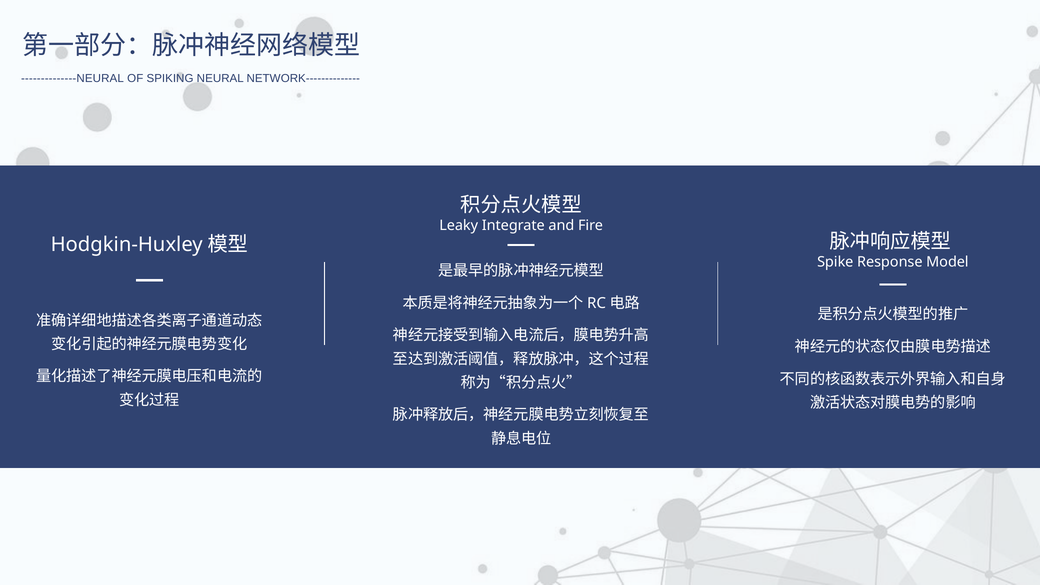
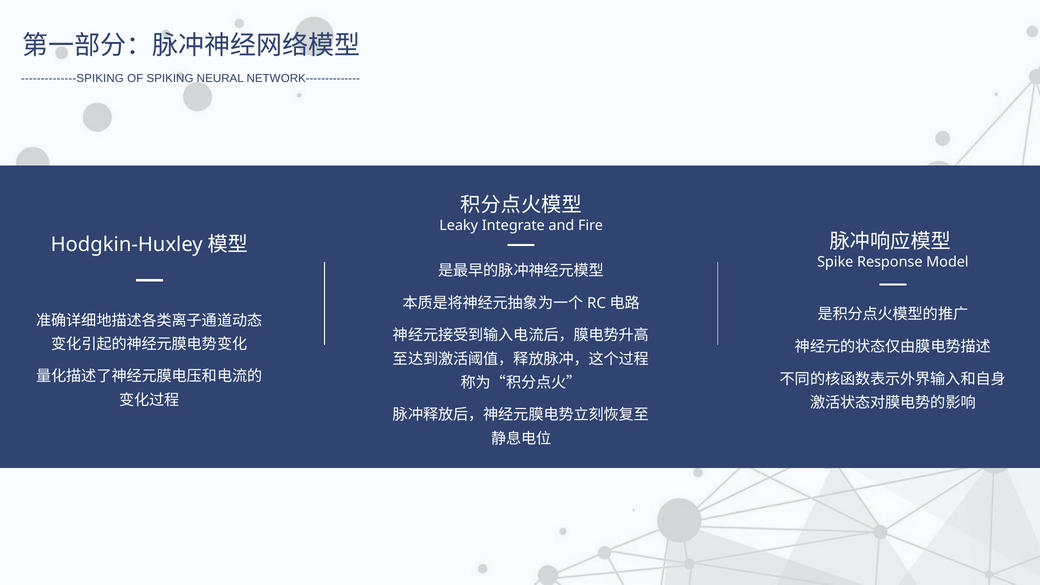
--------------NEURAL: --------------NEURAL -> --------------SPIKING
